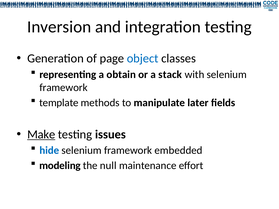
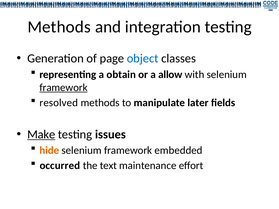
Inversion at (59, 27): Inversion -> Methods
stack: stack -> allow
framework at (63, 88) underline: none -> present
template: template -> resolved
hide colour: blue -> orange
modeling: modeling -> occurred
null: null -> text
